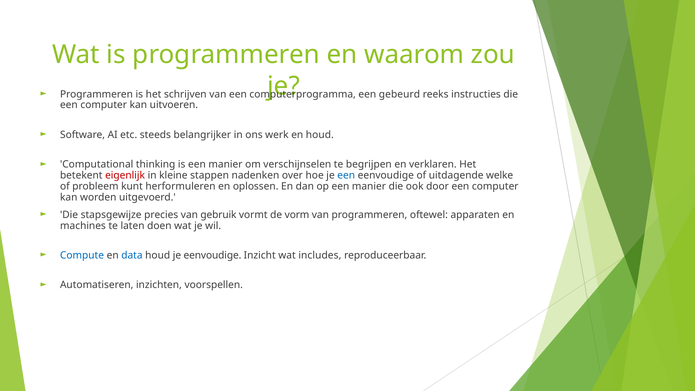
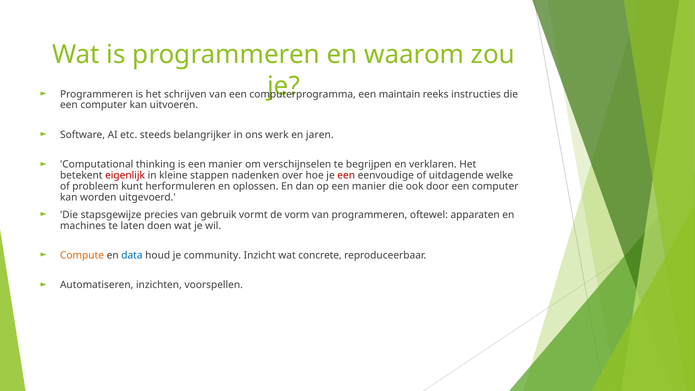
gebeurd: gebeurd -> maintain
en houd: houd -> jaren
een at (346, 175) colour: blue -> red
Compute colour: blue -> orange
je eenvoudige: eenvoudige -> community
includes: includes -> concrete
